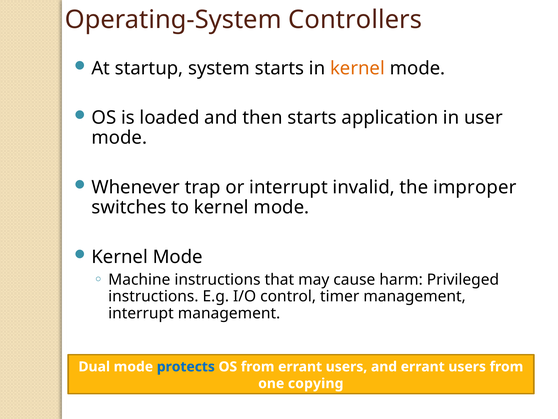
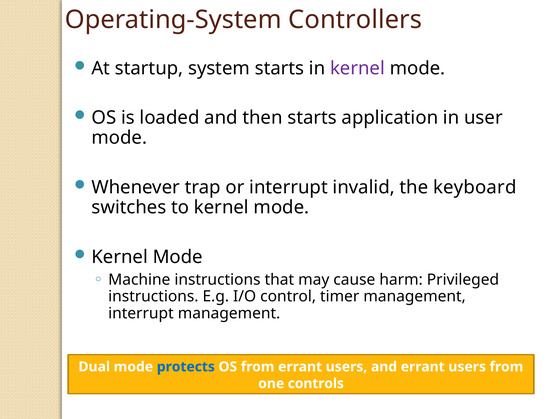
kernel at (358, 68) colour: orange -> purple
improper: improper -> keyboard
copying: copying -> controls
